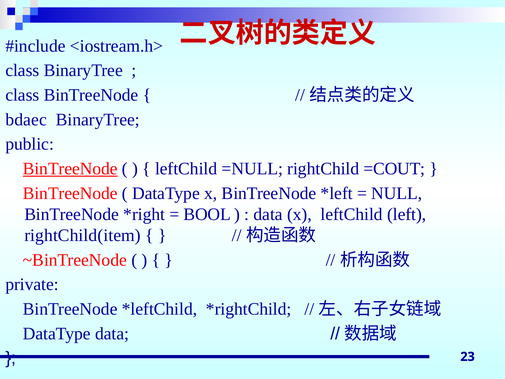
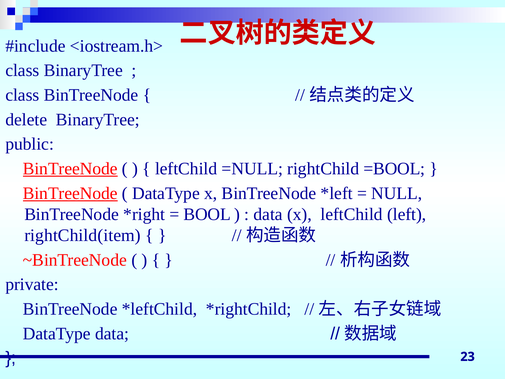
bdaec: bdaec -> delete
=COUT: =COUT -> =BOOL
BinTreeNode at (70, 193) underline: none -> present
